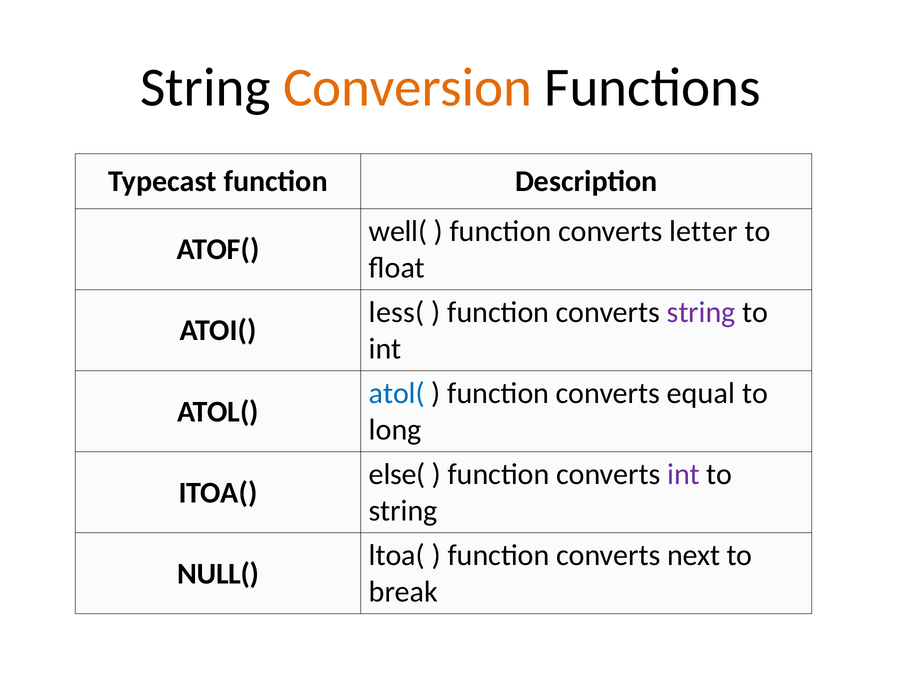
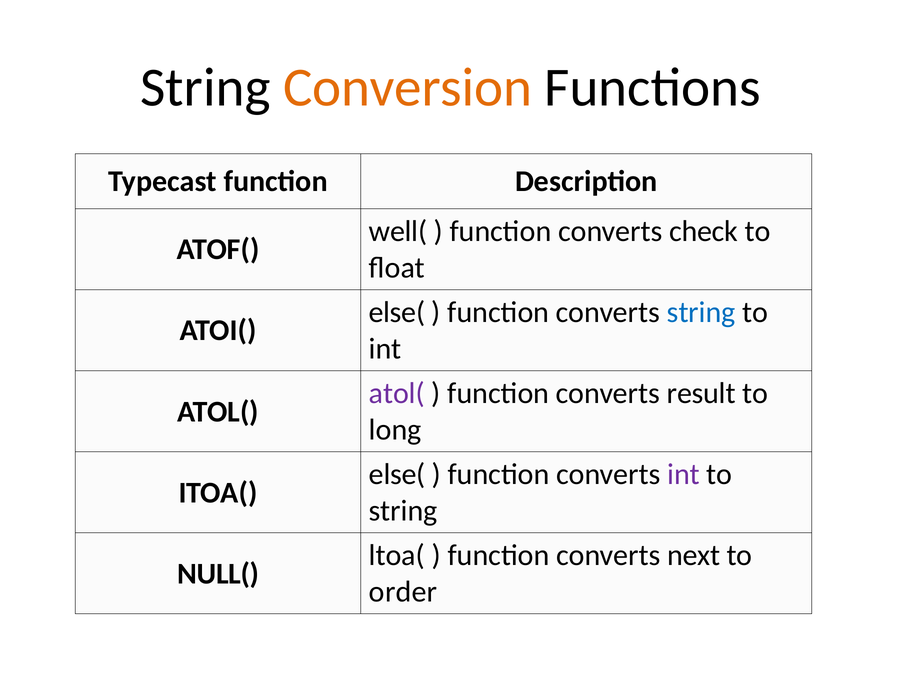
letter: letter -> check
less( at (397, 312): less( -> else(
string at (701, 312) colour: purple -> blue
atol( at (397, 393) colour: blue -> purple
equal: equal -> result
break: break -> order
